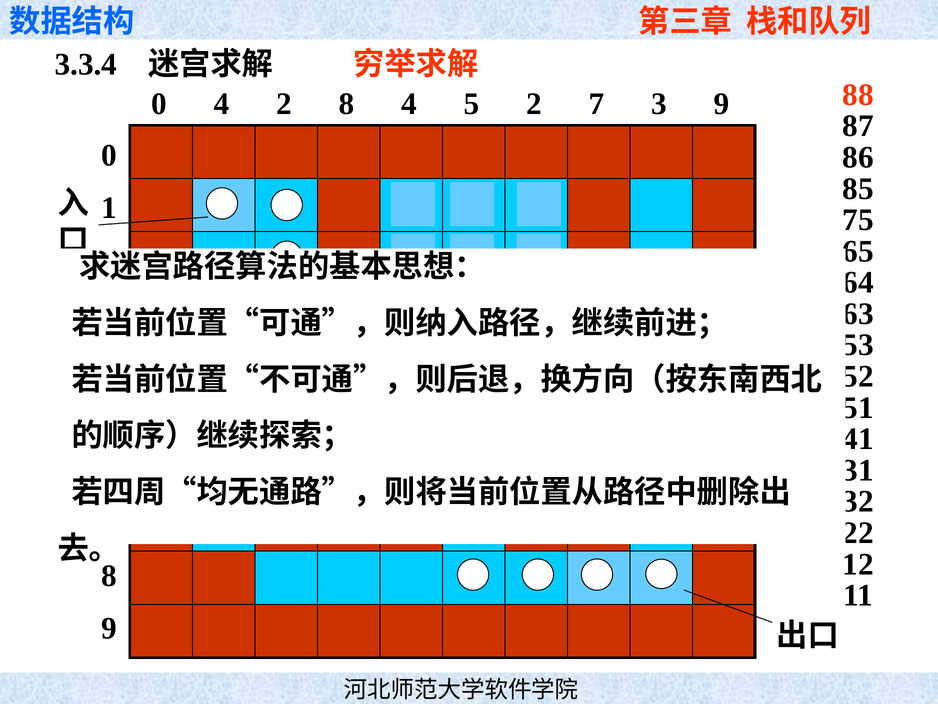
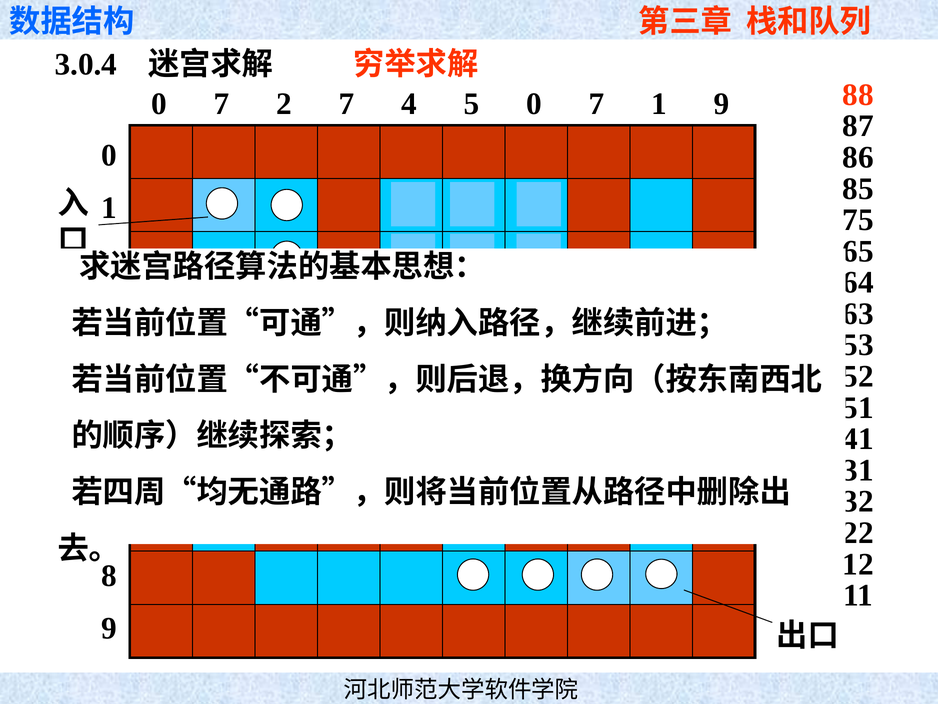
3.3.4: 3.3.4 -> 3.0.4
4 at (222, 104): 4 -> 7
2 8: 8 -> 7
5 2: 2 -> 0
7 3: 3 -> 1
